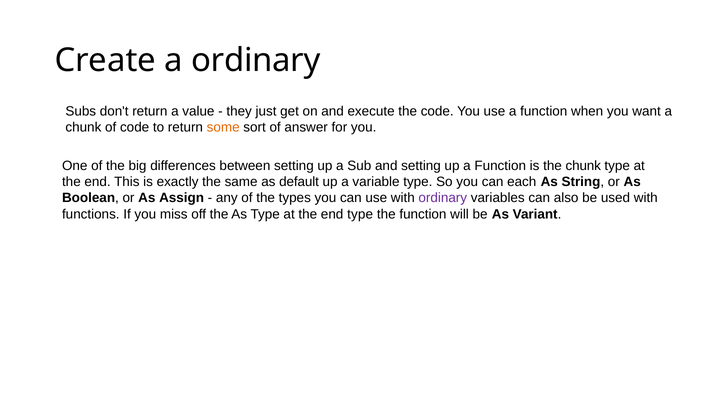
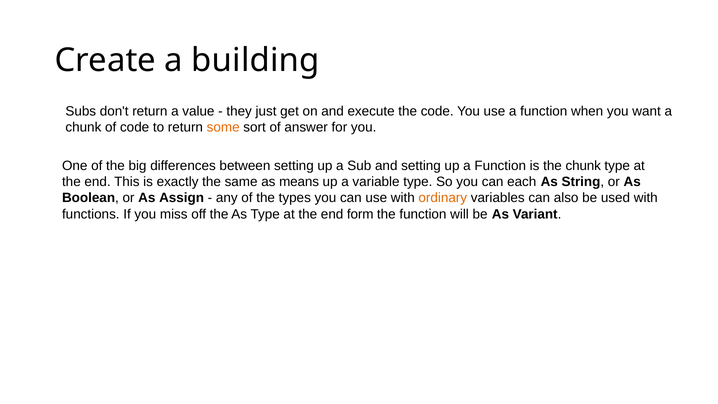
a ordinary: ordinary -> building
default: default -> means
ordinary at (443, 198) colour: purple -> orange
end type: type -> form
